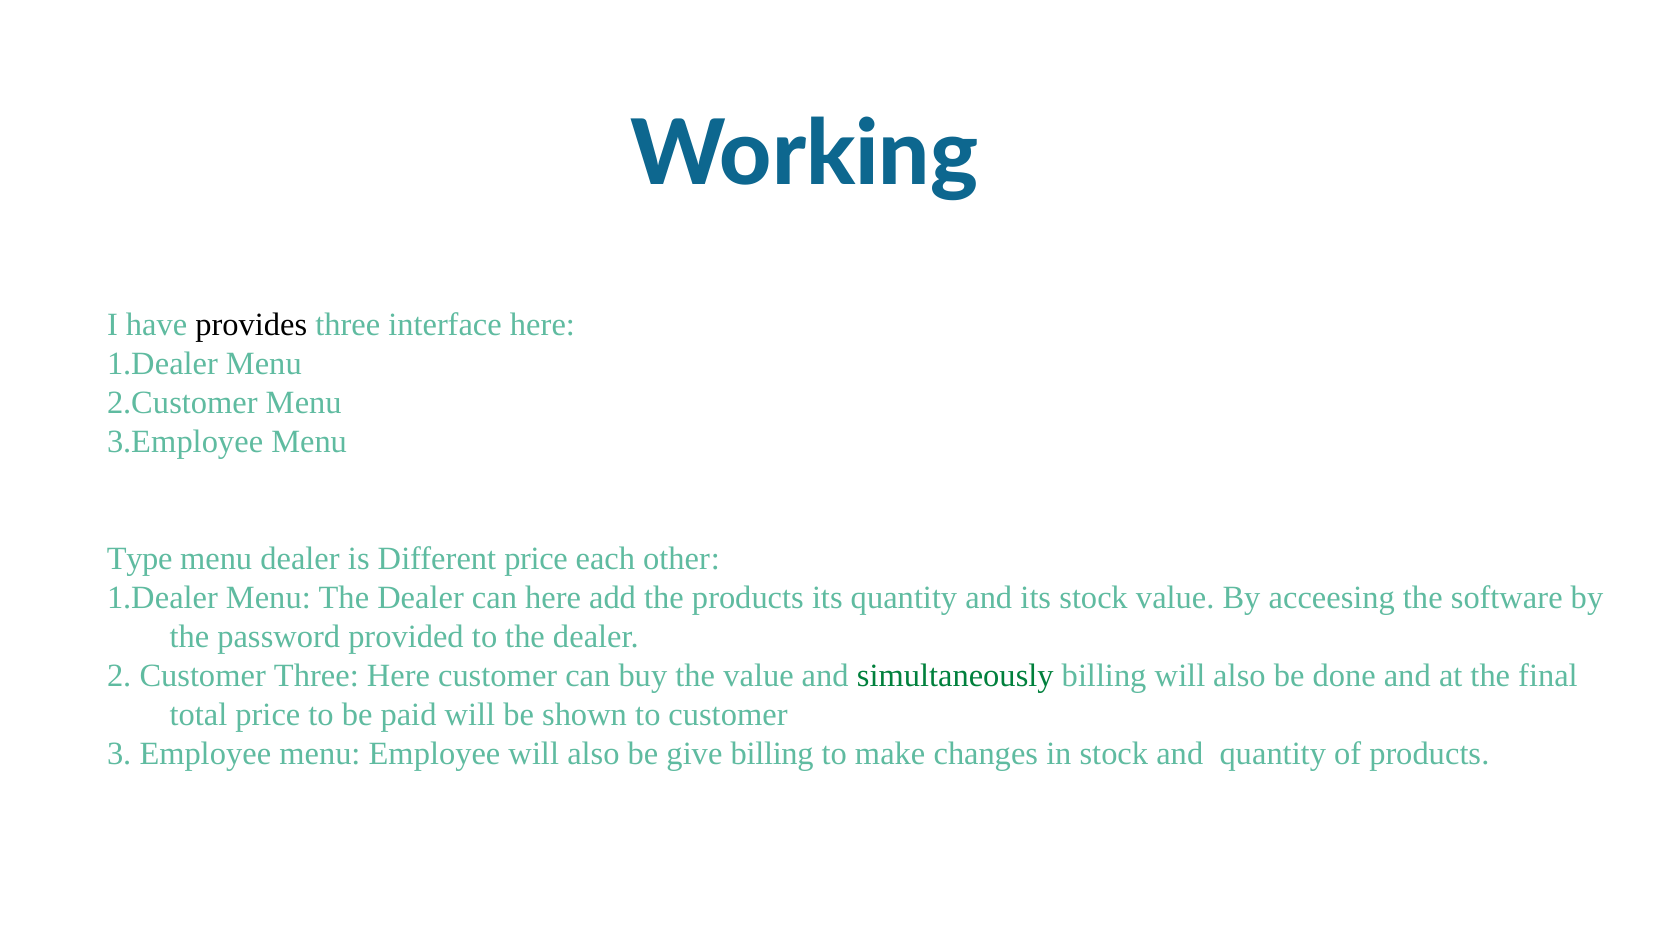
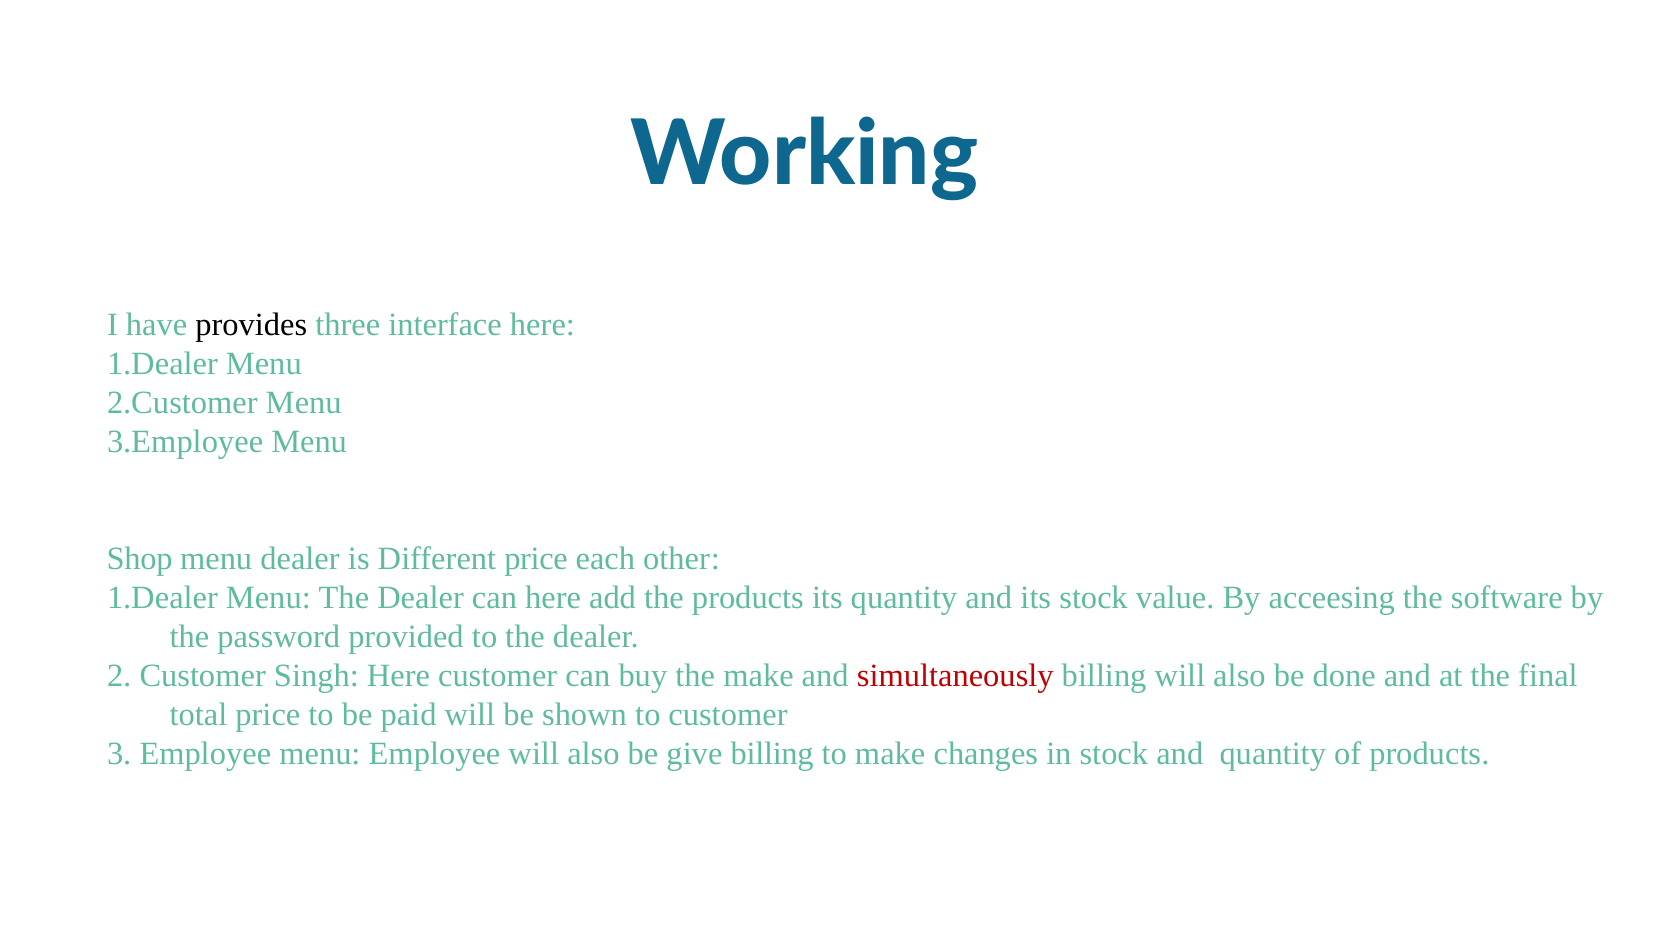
Type: Type -> Shop
Customer Three: Three -> Singh
the value: value -> make
simultaneously colour: green -> red
